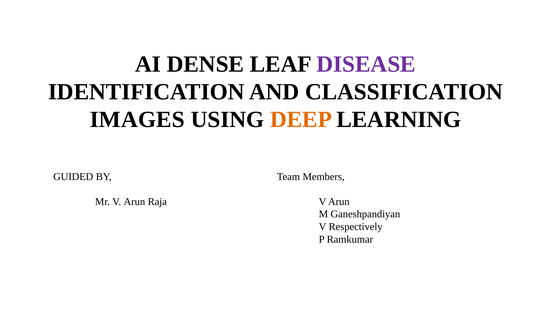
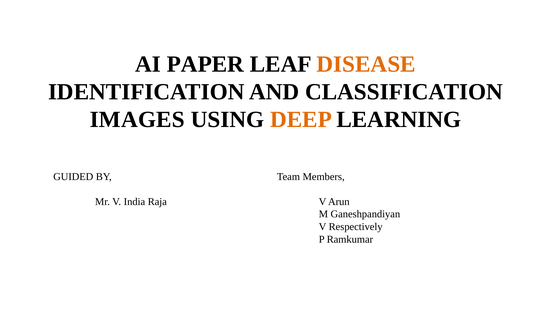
DENSE: DENSE -> PAPER
DISEASE colour: purple -> orange
Mr V Arun: Arun -> India
